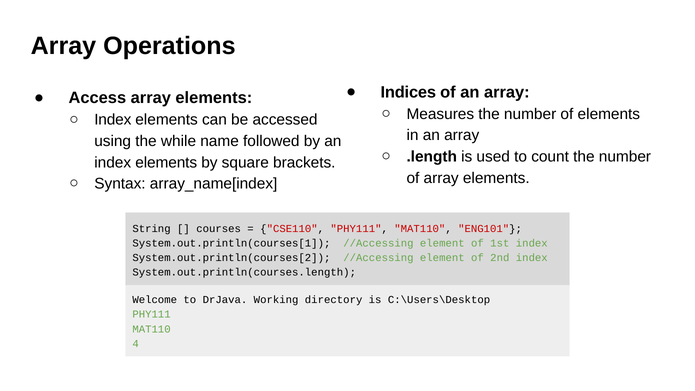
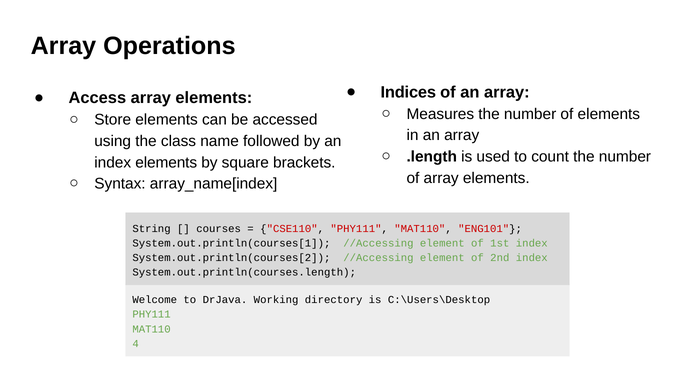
Index at (113, 120): Index -> Store
while: while -> class
